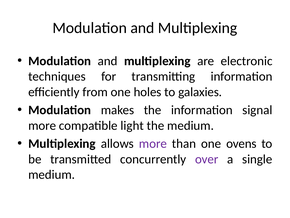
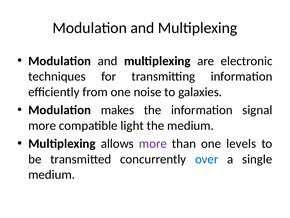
holes: holes -> noise
ovens: ovens -> levels
over colour: purple -> blue
